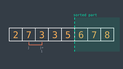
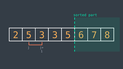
2 7: 7 -> 5
